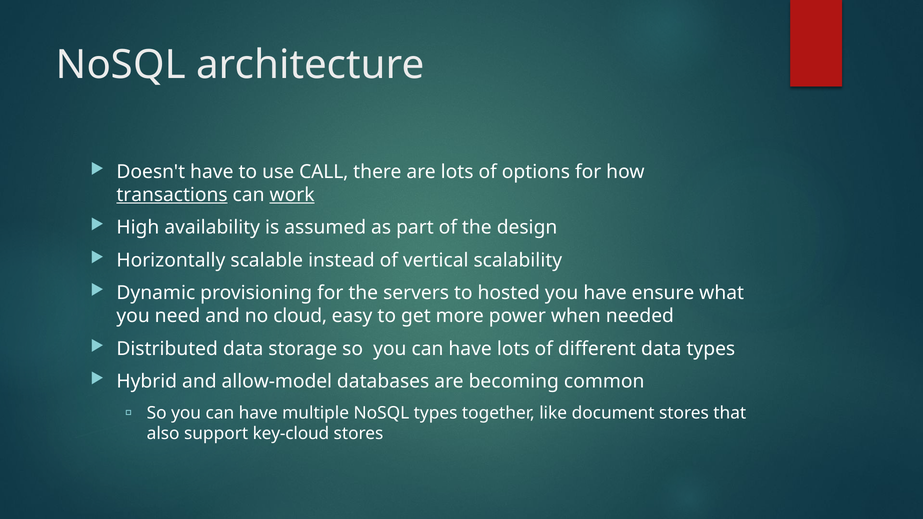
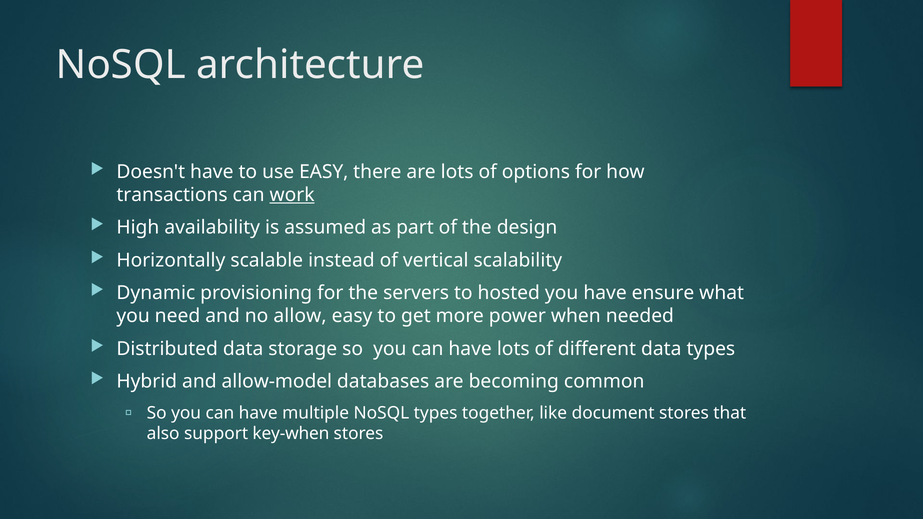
use CALL: CALL -> EASY
transactions underline: present -> none
cloud: cloud -> allow
key-cloud: key-cloud -> key-when
